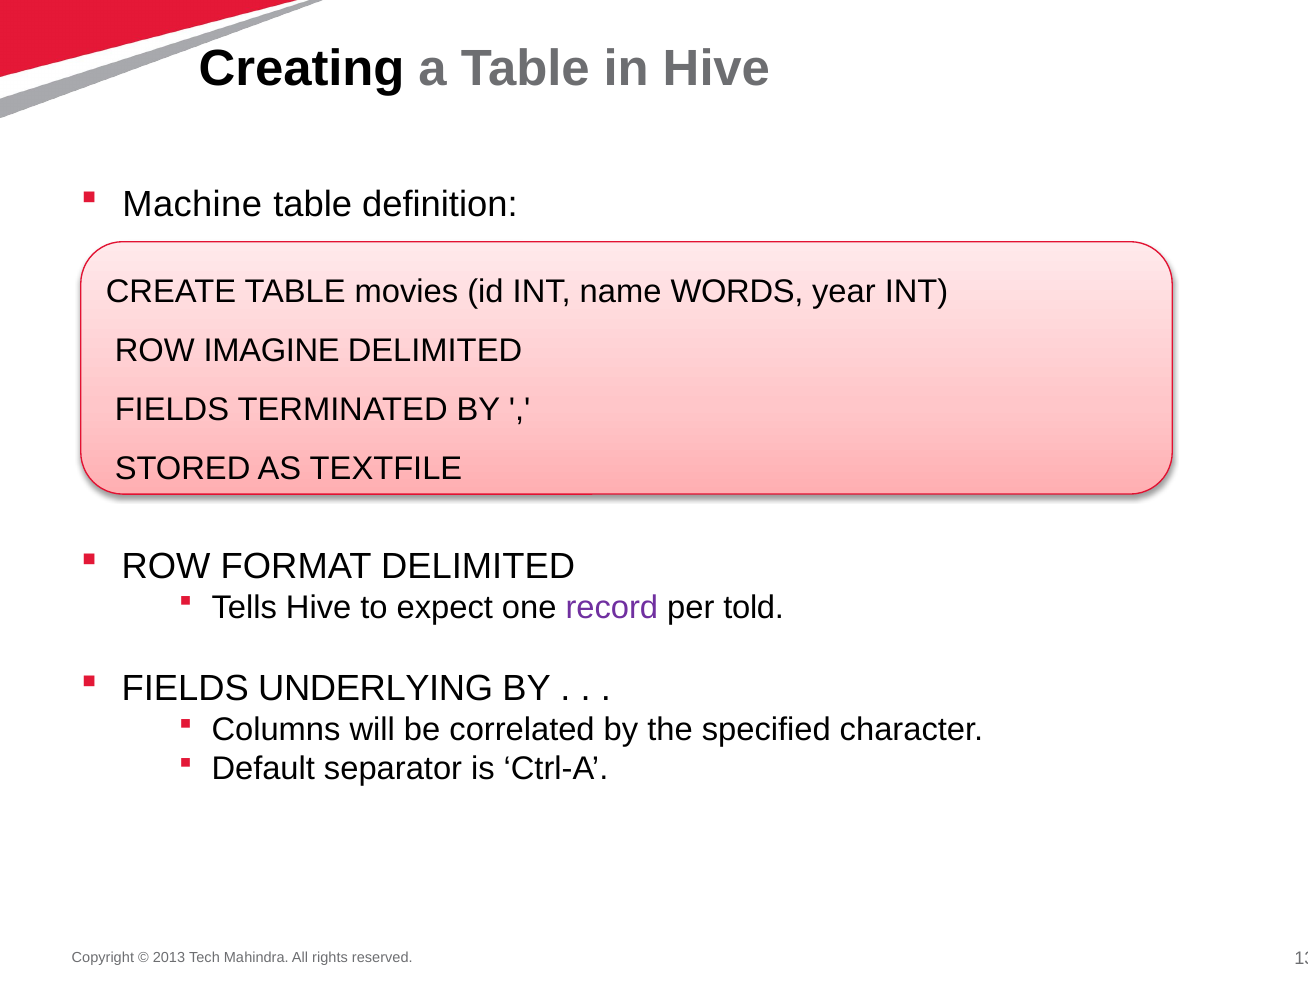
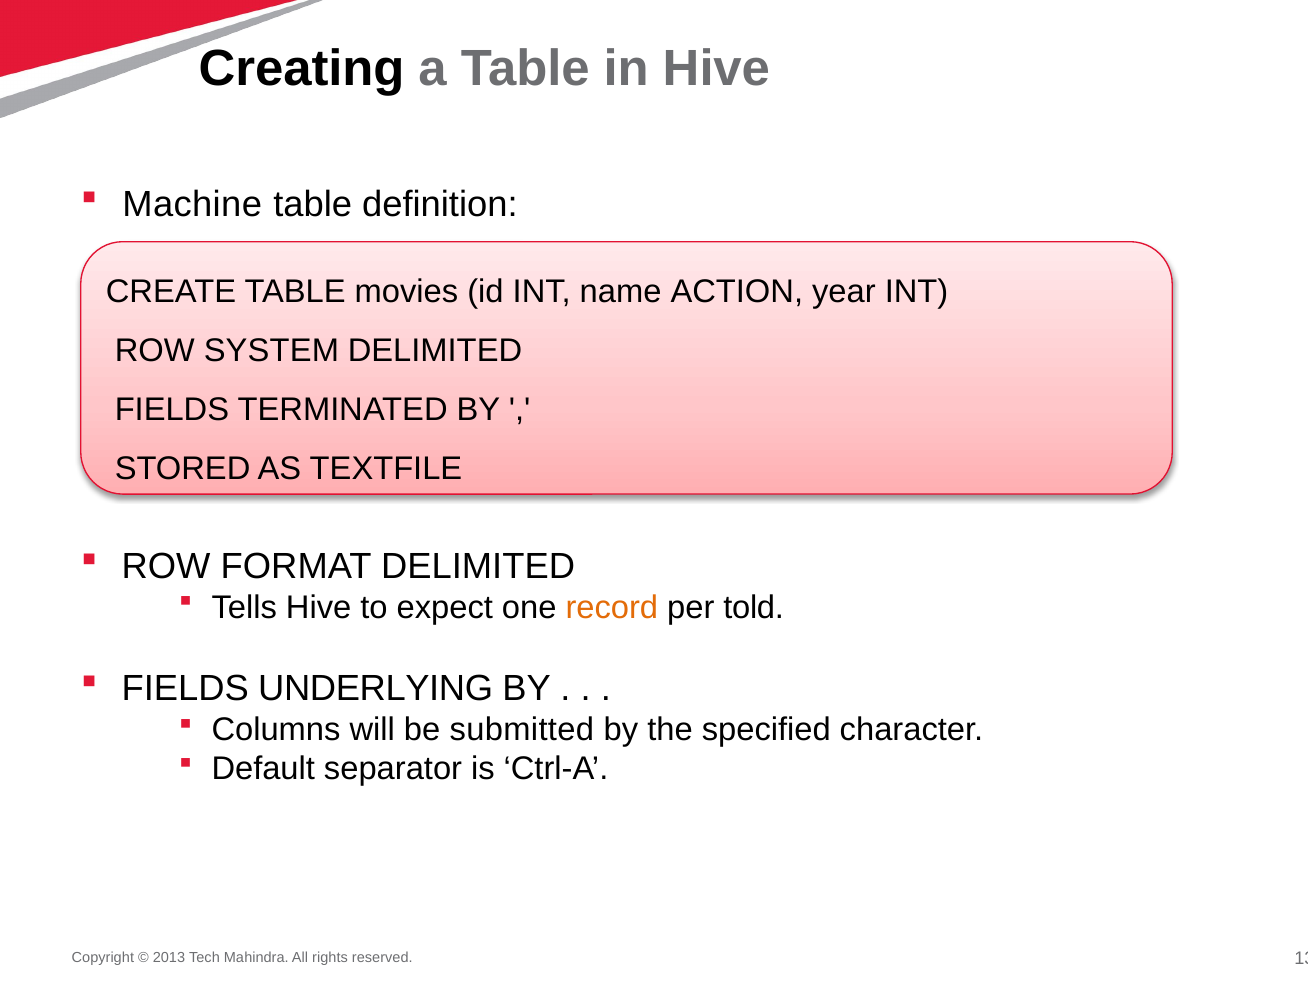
WORDS: WORDS -> ACTION
IMAGINE: IMAGINE -> SYSTEM
record colour: purple -> orange
correlated: correlated -> submitted
